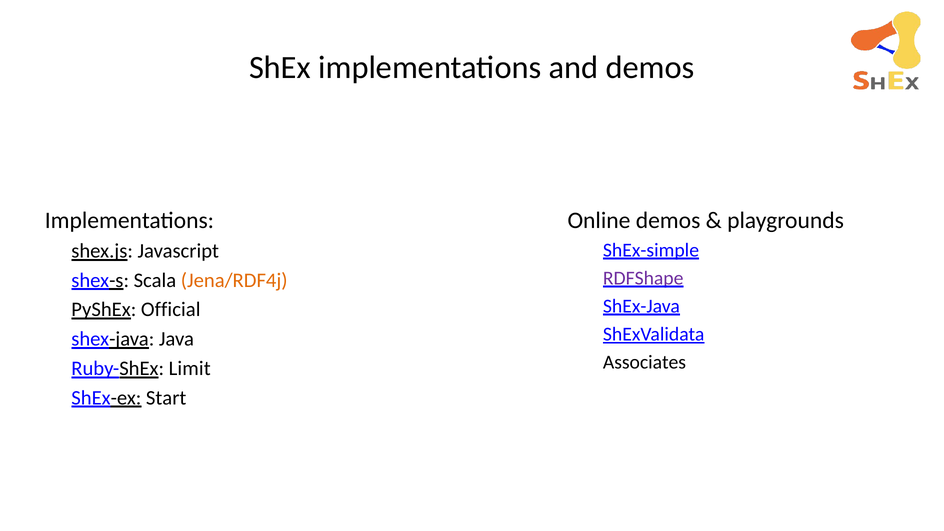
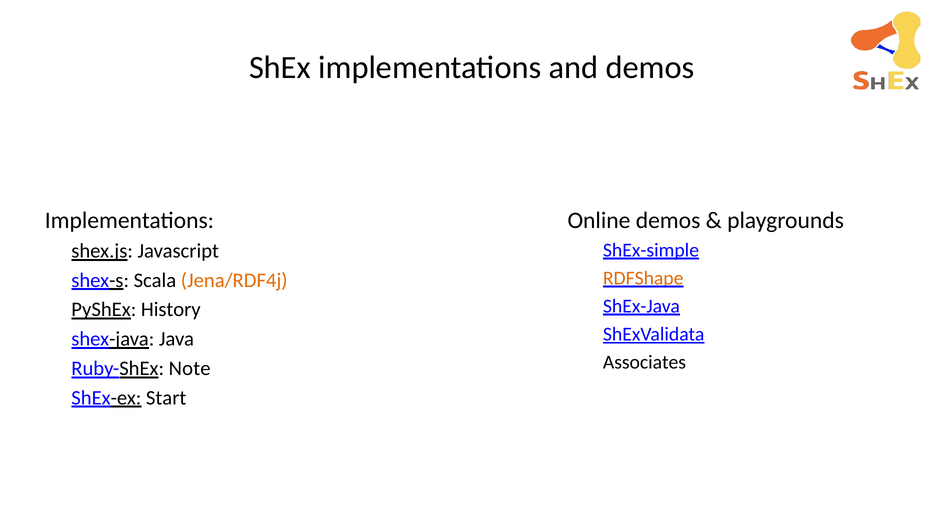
RDFShape colour: purple -> orange
Official: Official -> History
Limit: Limit -> Note
